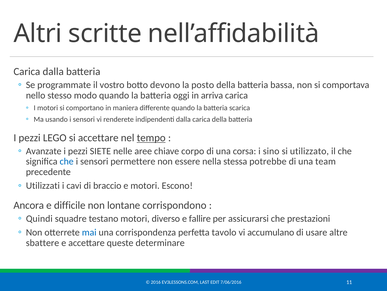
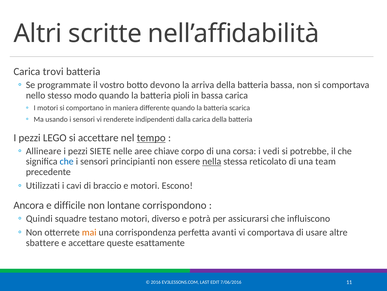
Carica dalla: dalla -> trovi
posto: posto -> arriva
oggi: oggi -> pioli
in arriva: arriva -> bassa
Avanzate: Avanzate -> Allineare
sino: sino -> vedi
utilizzato: utilizzato -> potrebbe
permettere: permettere -> principianti
nella underline: none -> present
potrebbe: potrebbe -> reticolato
fallire: fallire -> potrà
prestazioni: prestazioni -> influiscono
mai colour: blue -> orange
tavolo: tavolo -> avanti
vi accumulano: accumulano -> comportava
determinare: determinare -> esattamente
